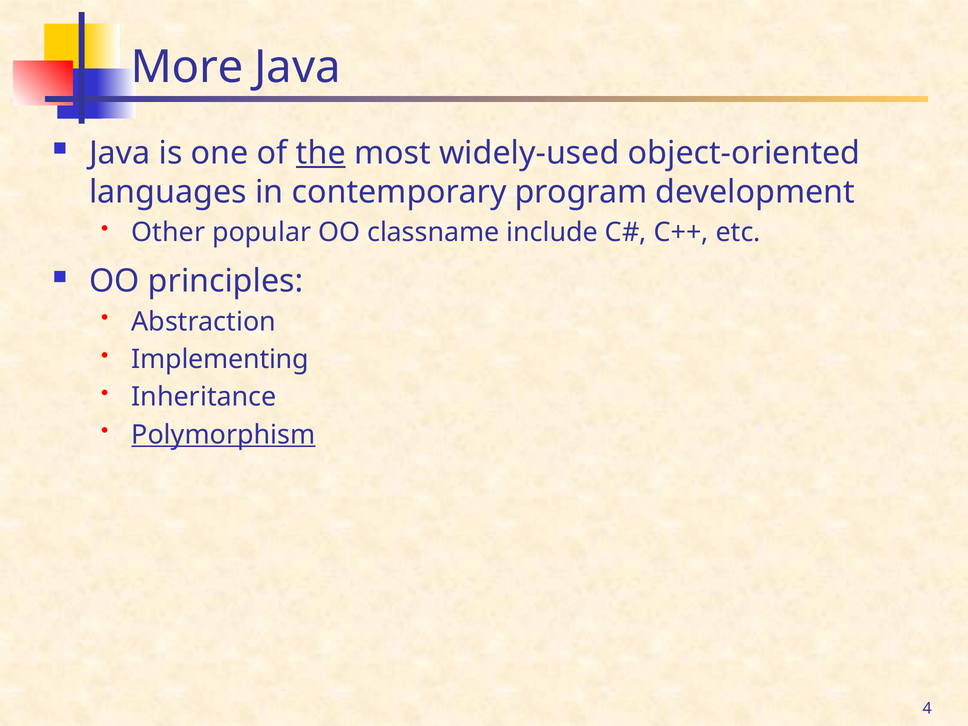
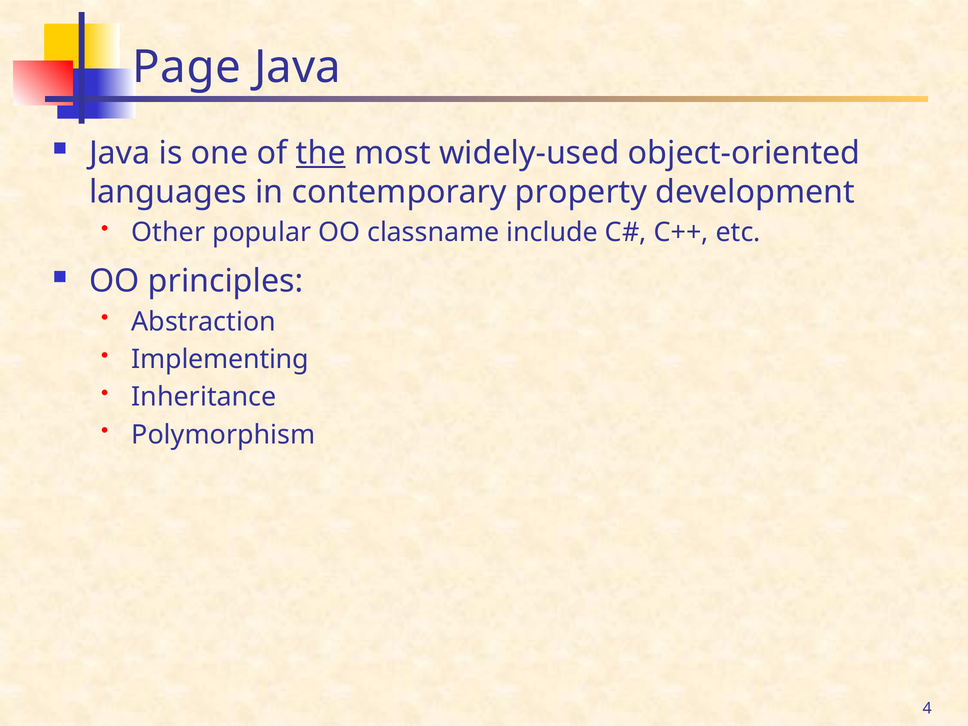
More: More -> Page
program: program -> property
Polymorphism underline: present -> none
